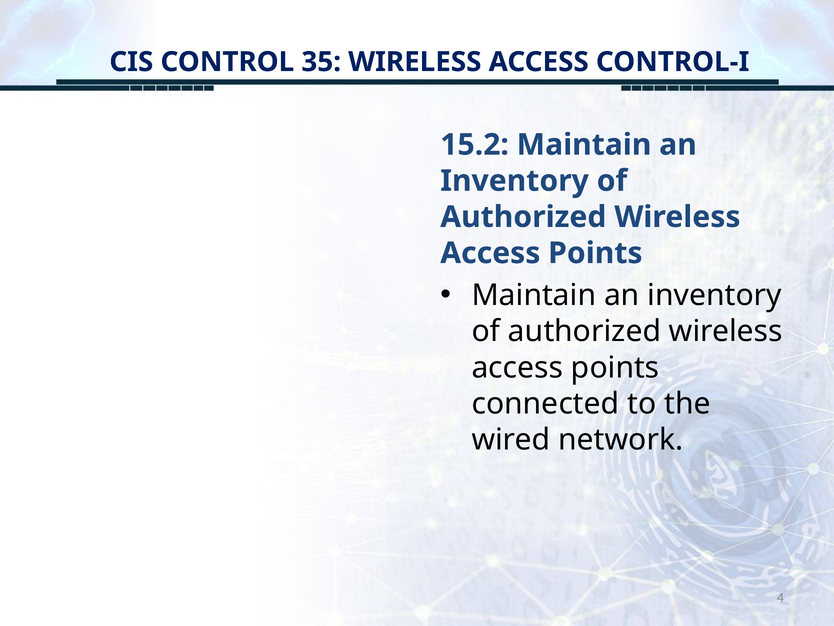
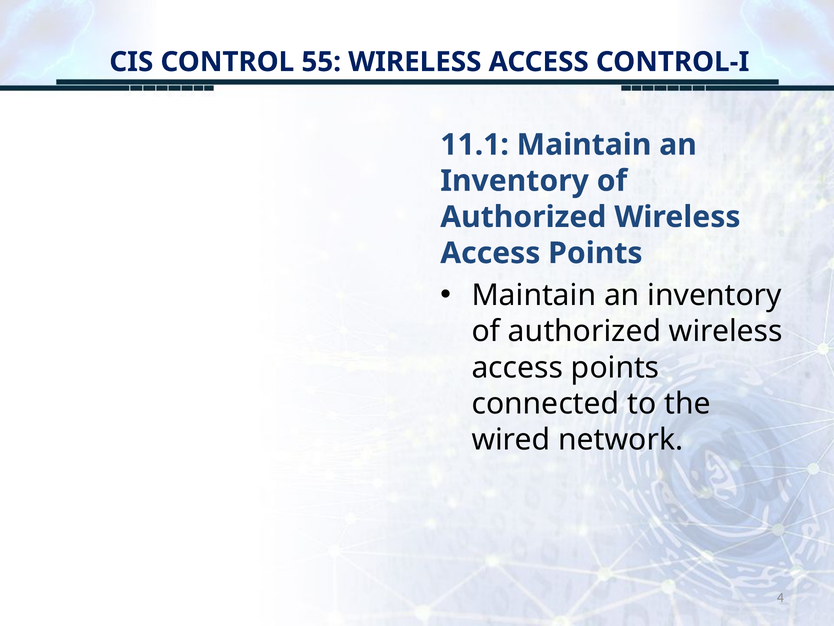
35: 35 -> 55
15.2: 15.2 -> 11.1
